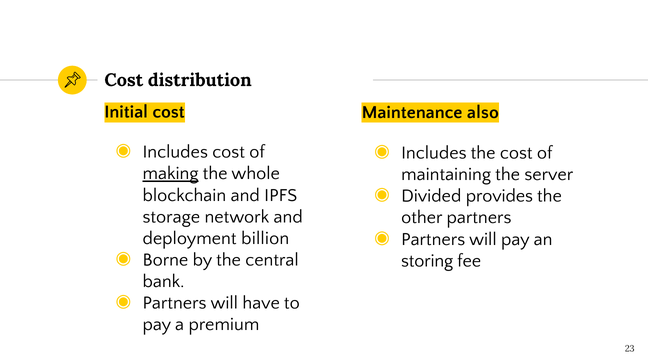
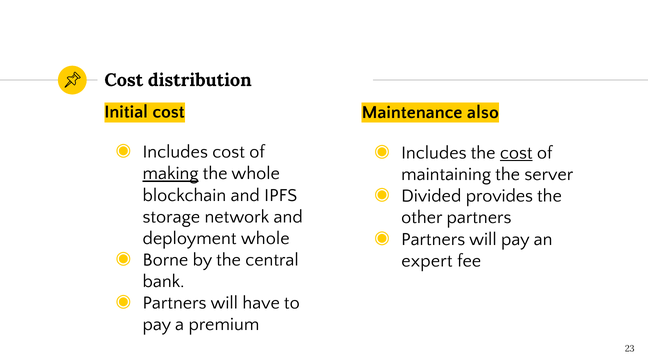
cost at (516, 153) underline: none -> present
deployment billion: billion -> whole
storing: storing -> expert
